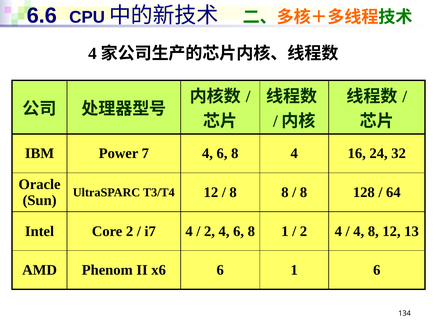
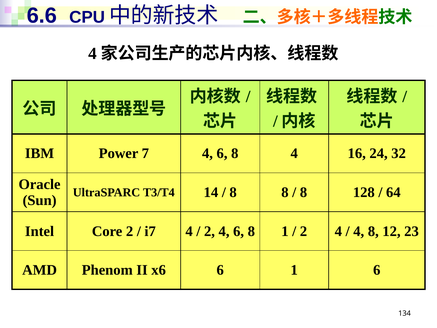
T3/T4 12: 12 -> 14
13: 13 -> 23
